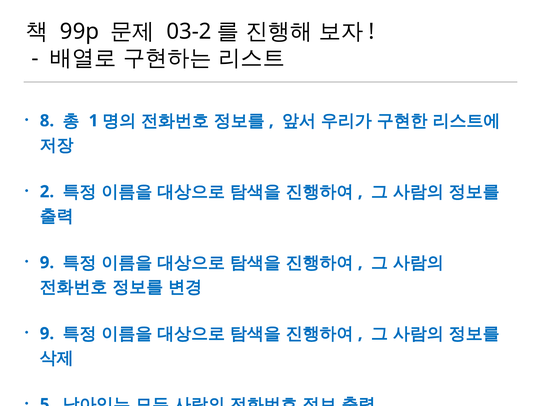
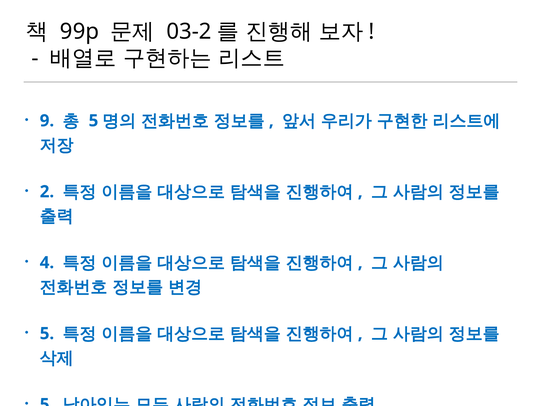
8: 8 -> 9
1 at (93, 121): 1 -> 5
9 at (47, 262): 9 -> 4
9 at (47, 333): 9 -> 5
